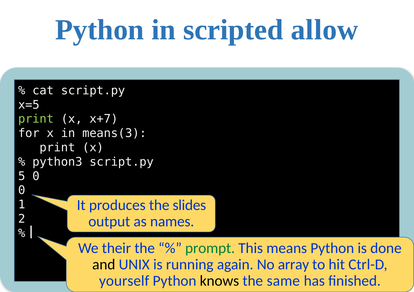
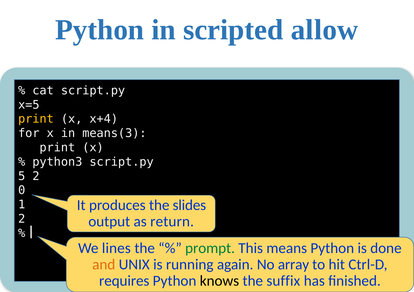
print at (36, 119) colour: light green -> yellow
x+7: x+7 -> x+4
5 0: 0 -> 2
names: names -> return
their: their -> lines
and colour: black -> orange
yourself: yourself -> requires
same: same -> suffix
